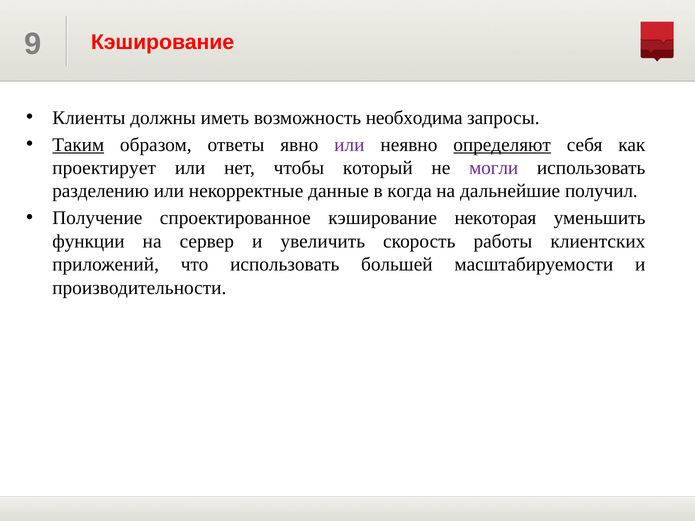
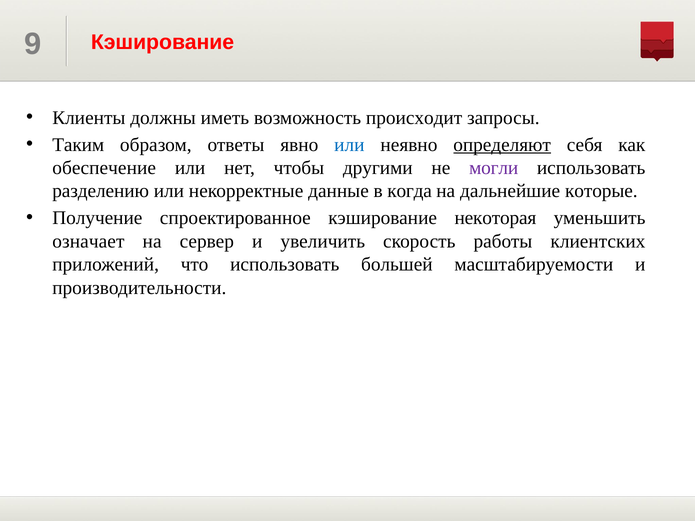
необходима: необходима -> происходит
Таким underline: present -> none
или at (349, 145) colour: purple -> blue
проектирует: проектирует -> обеспечение
который: который -> другими
получил: получил -> которые
функции: функции -> означает
